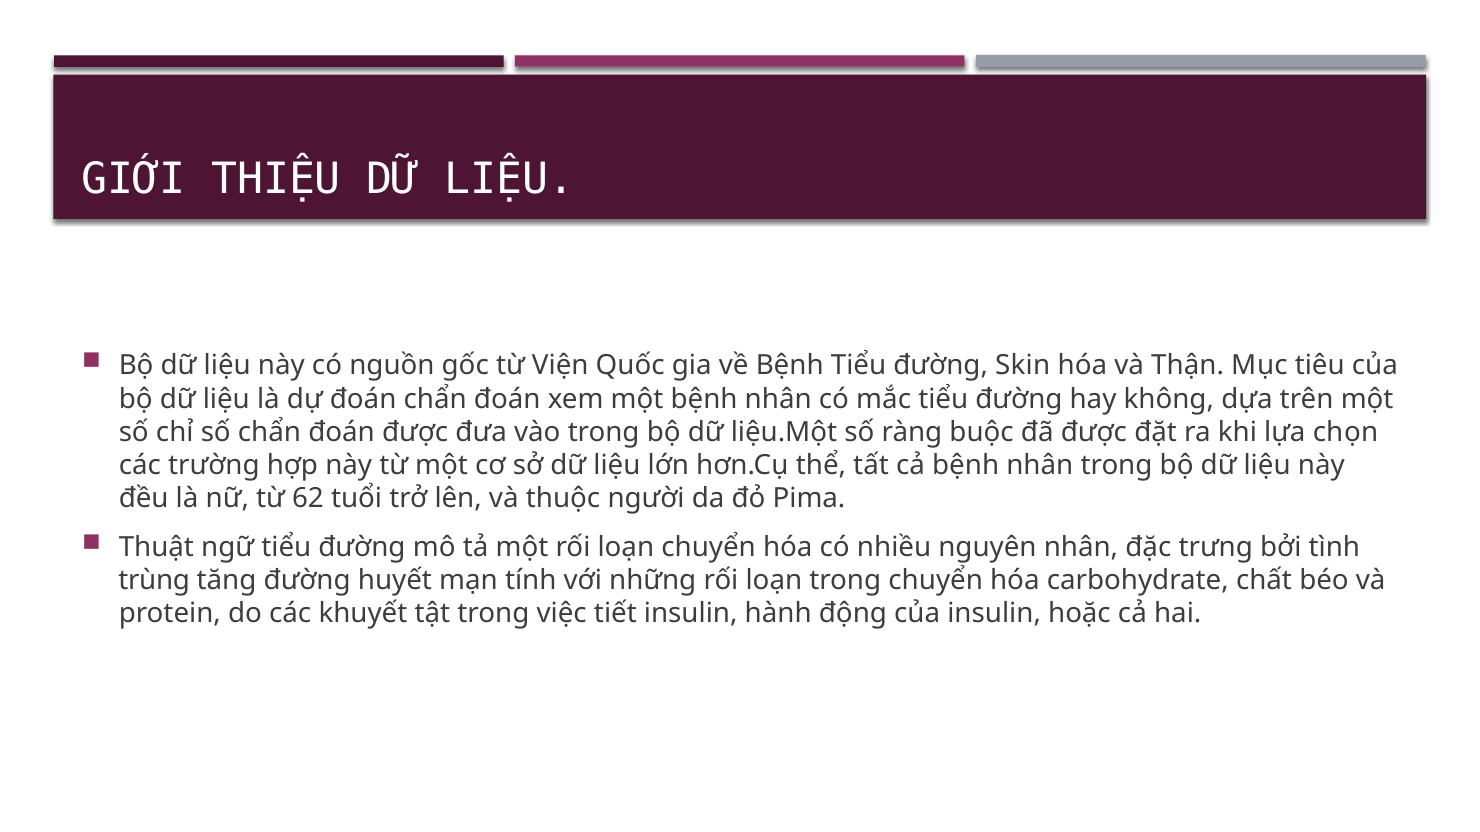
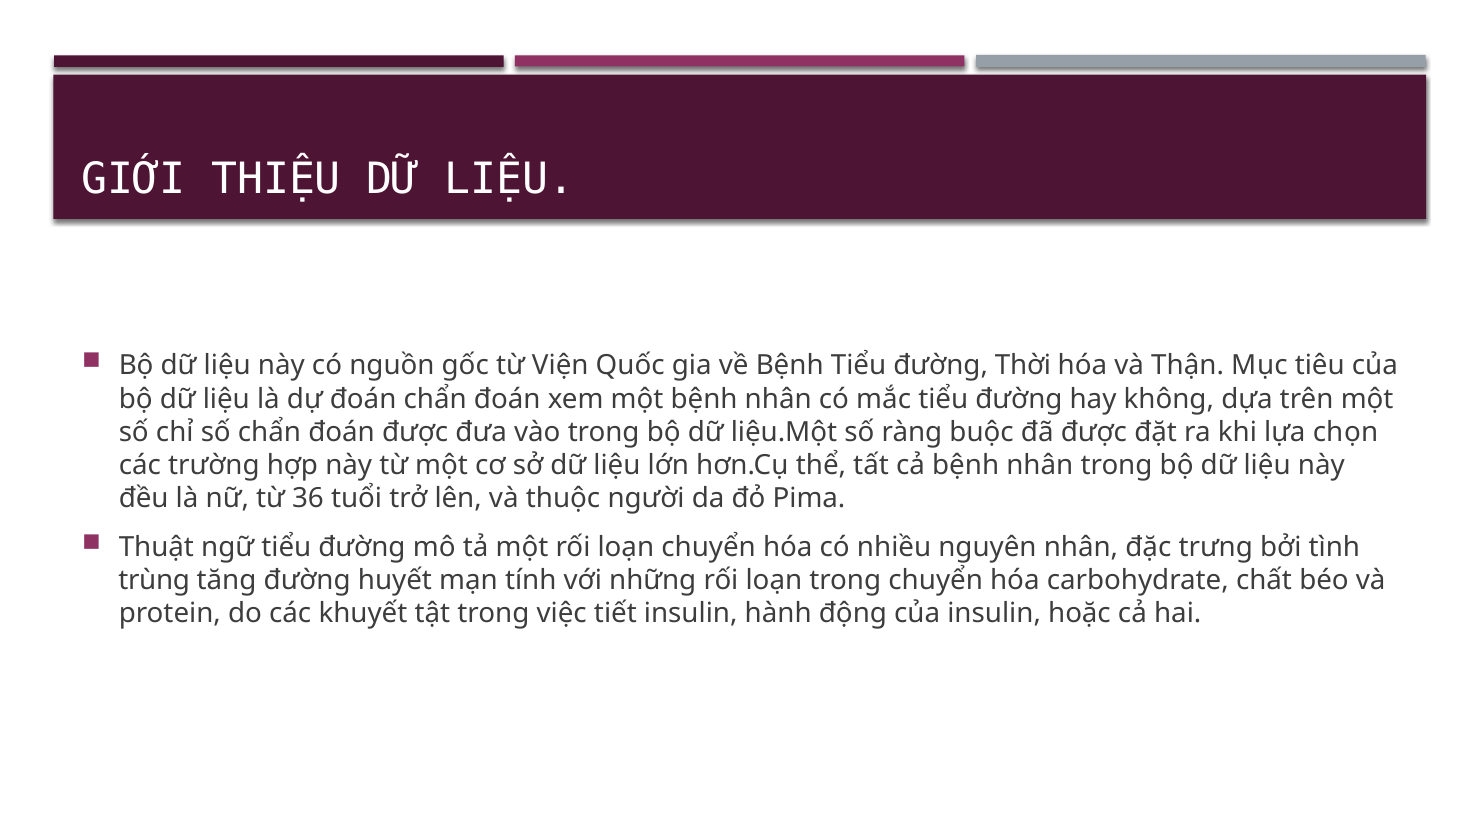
Skin: Skin -> Thời
62: 62 -> 36
